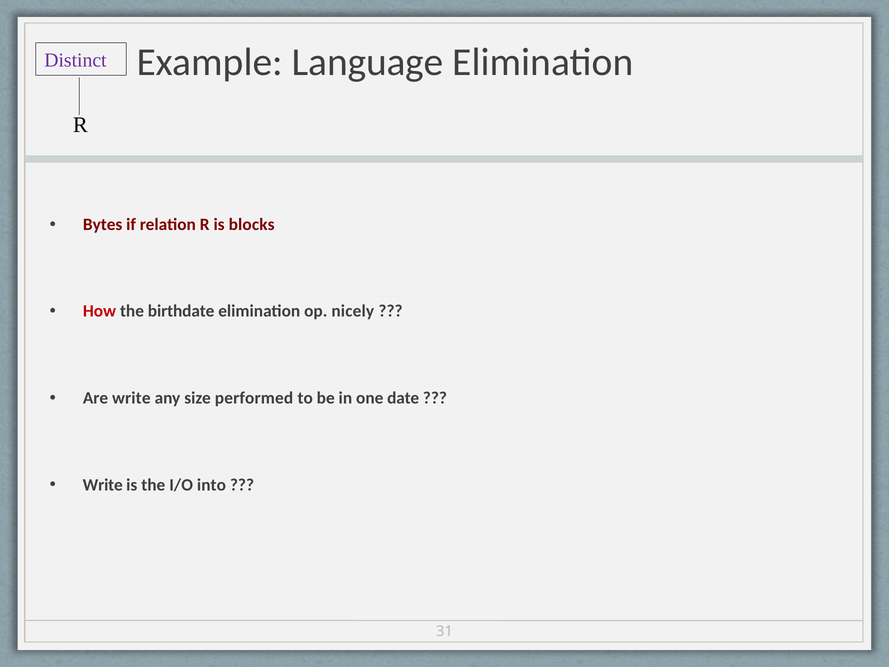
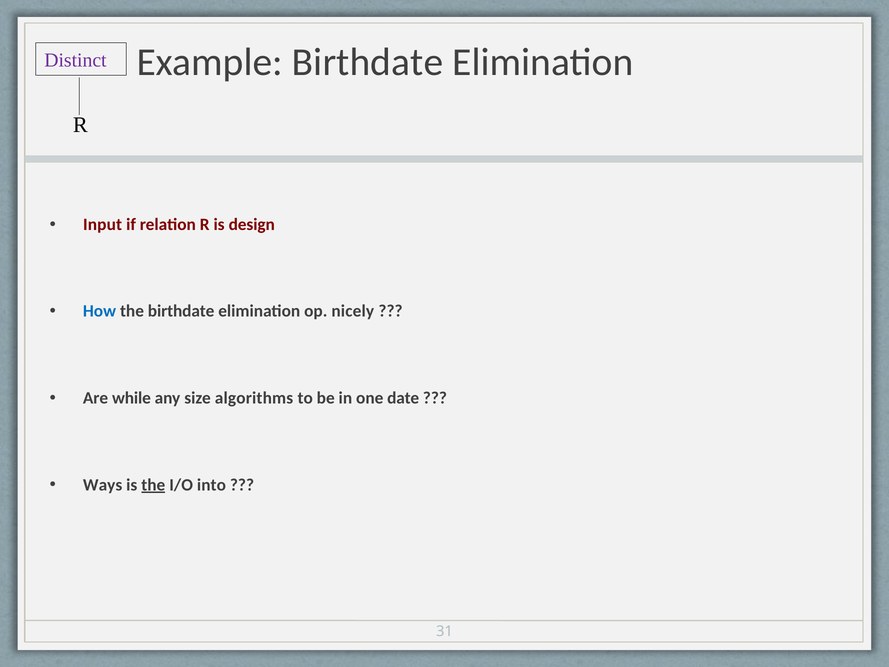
Example Language: Language -> Birthdate
Bytes: Bytes -> Input
blocks: blocks -> design
How colour: red -> blue
Are write: write -> while
performed: performed -> algorithms
Write at (103, 485): Write -> Ways
the at (153, 485) underline: none -> present
